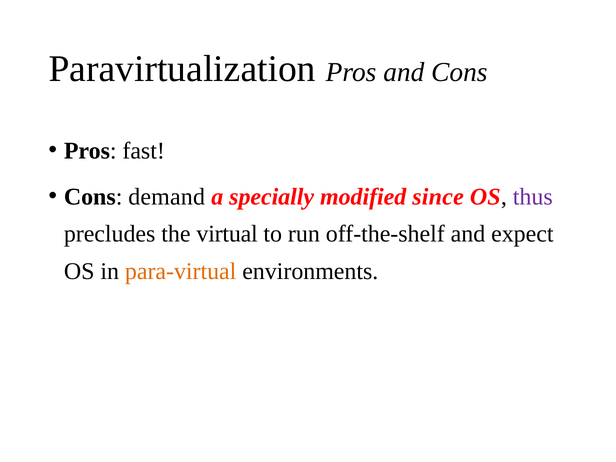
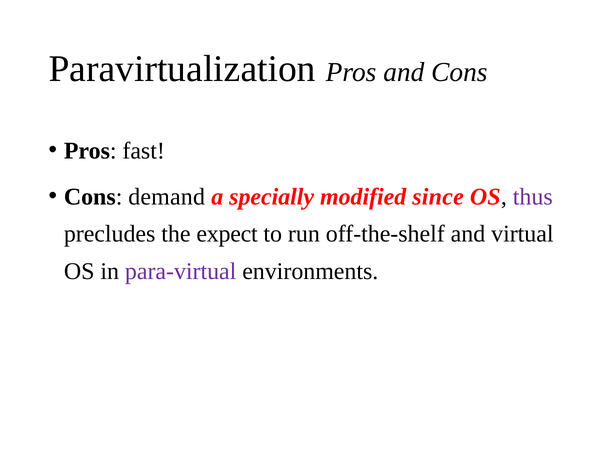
virtual: virtual -> expect
expect: expect -> virtual
para-virtual colour: orange -> purple
